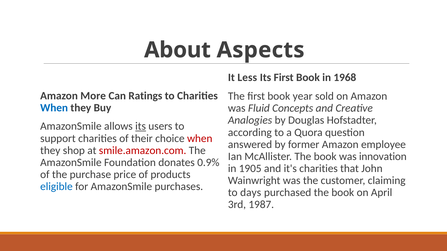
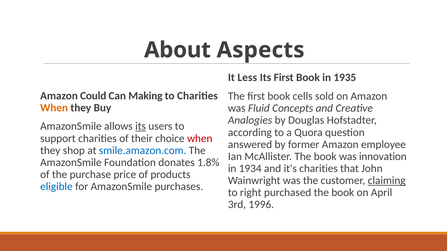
1968: 1968 -> 1935
More: More -> Could
Ratings: Ratings -> Making
year: year -> cells
When at (54, 108) colour: blue -> orange
smile.amazon.com colour: red -> blue
0.9%: 0.9% -> 1.8%
1905: 1905 -> 1934
claiming underline: none -> present
days: days -> right
1987: 1987 -> 1996
